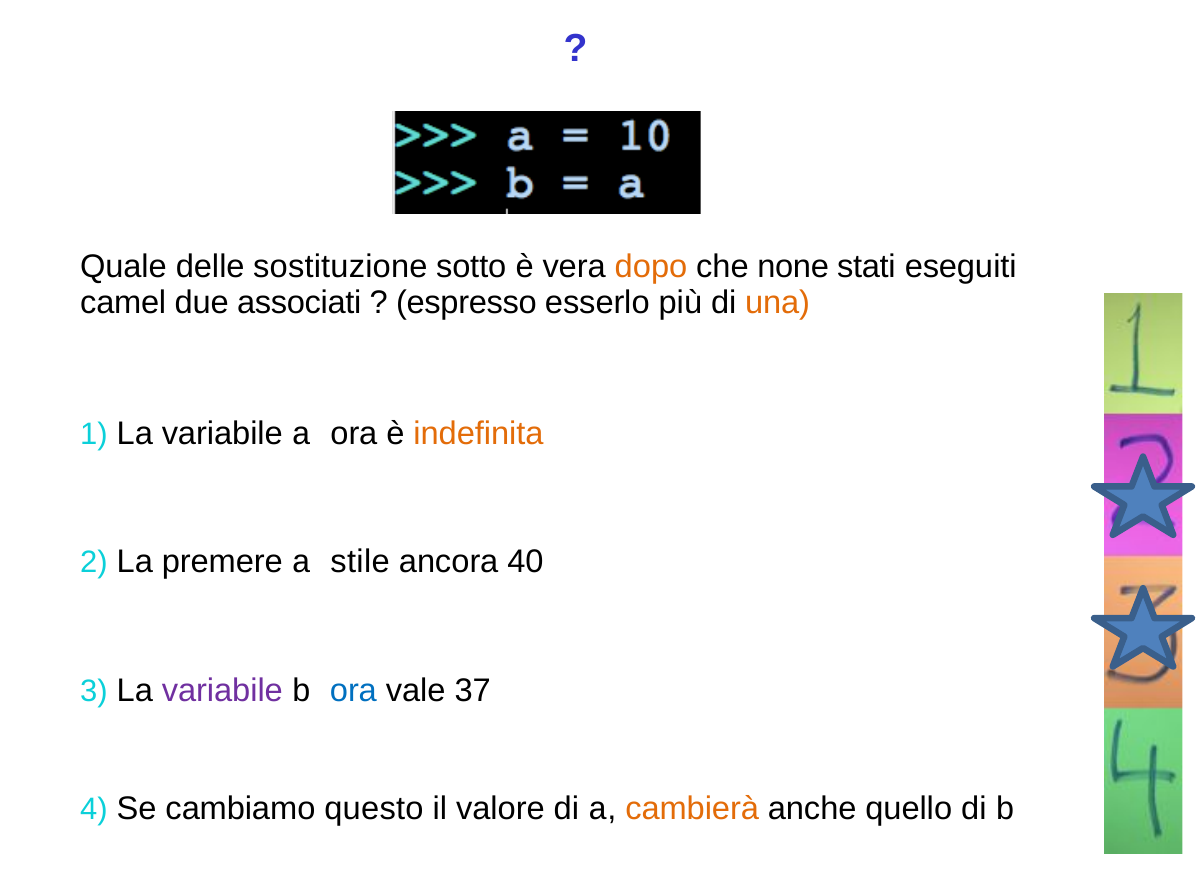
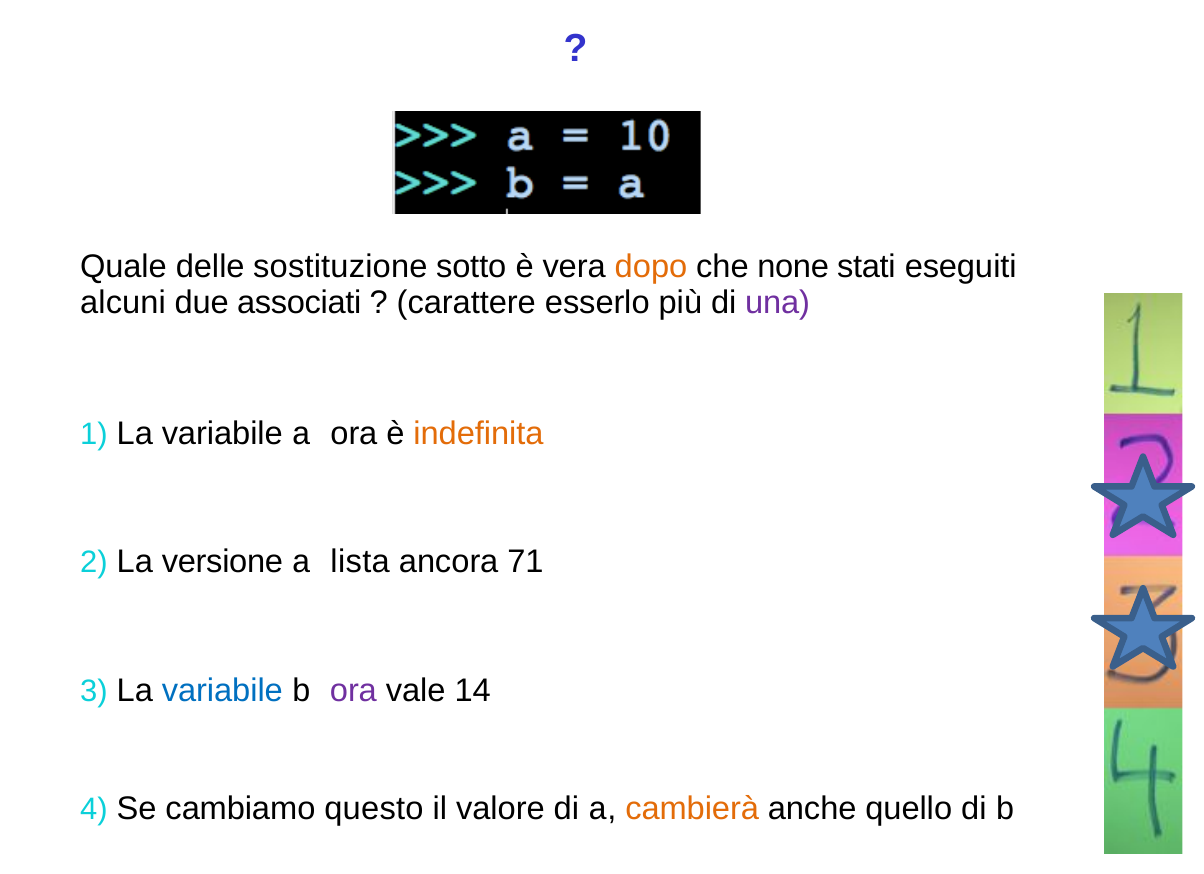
camel: camel -> alcuni
espresso: espresso -> carattere
una colour: orange -> purple
premere: premere -> versione
stile: stile -> lista
40: 40 -> 71
variabile at (222, 691) colour: purple -> blue
ora at (353, 691) colour: blue -> purple
37: 37 -> 14
